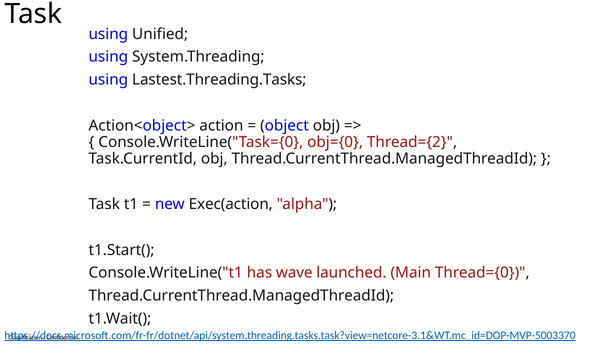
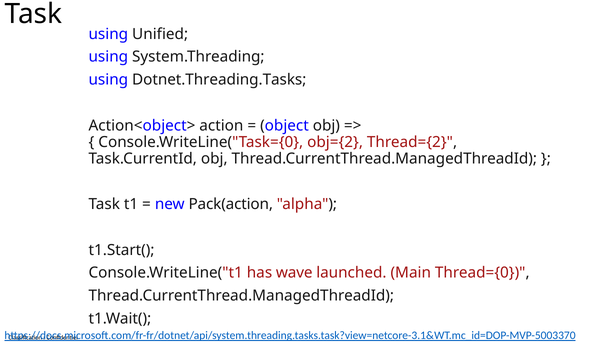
Lastest.Threading.Tasks: Lastest.Threading.Tasks -> Dotnet.Threading.Tasks
obj={0: obj={0 -> obj={2
Exec(action: Exec(action -> Pack(action
